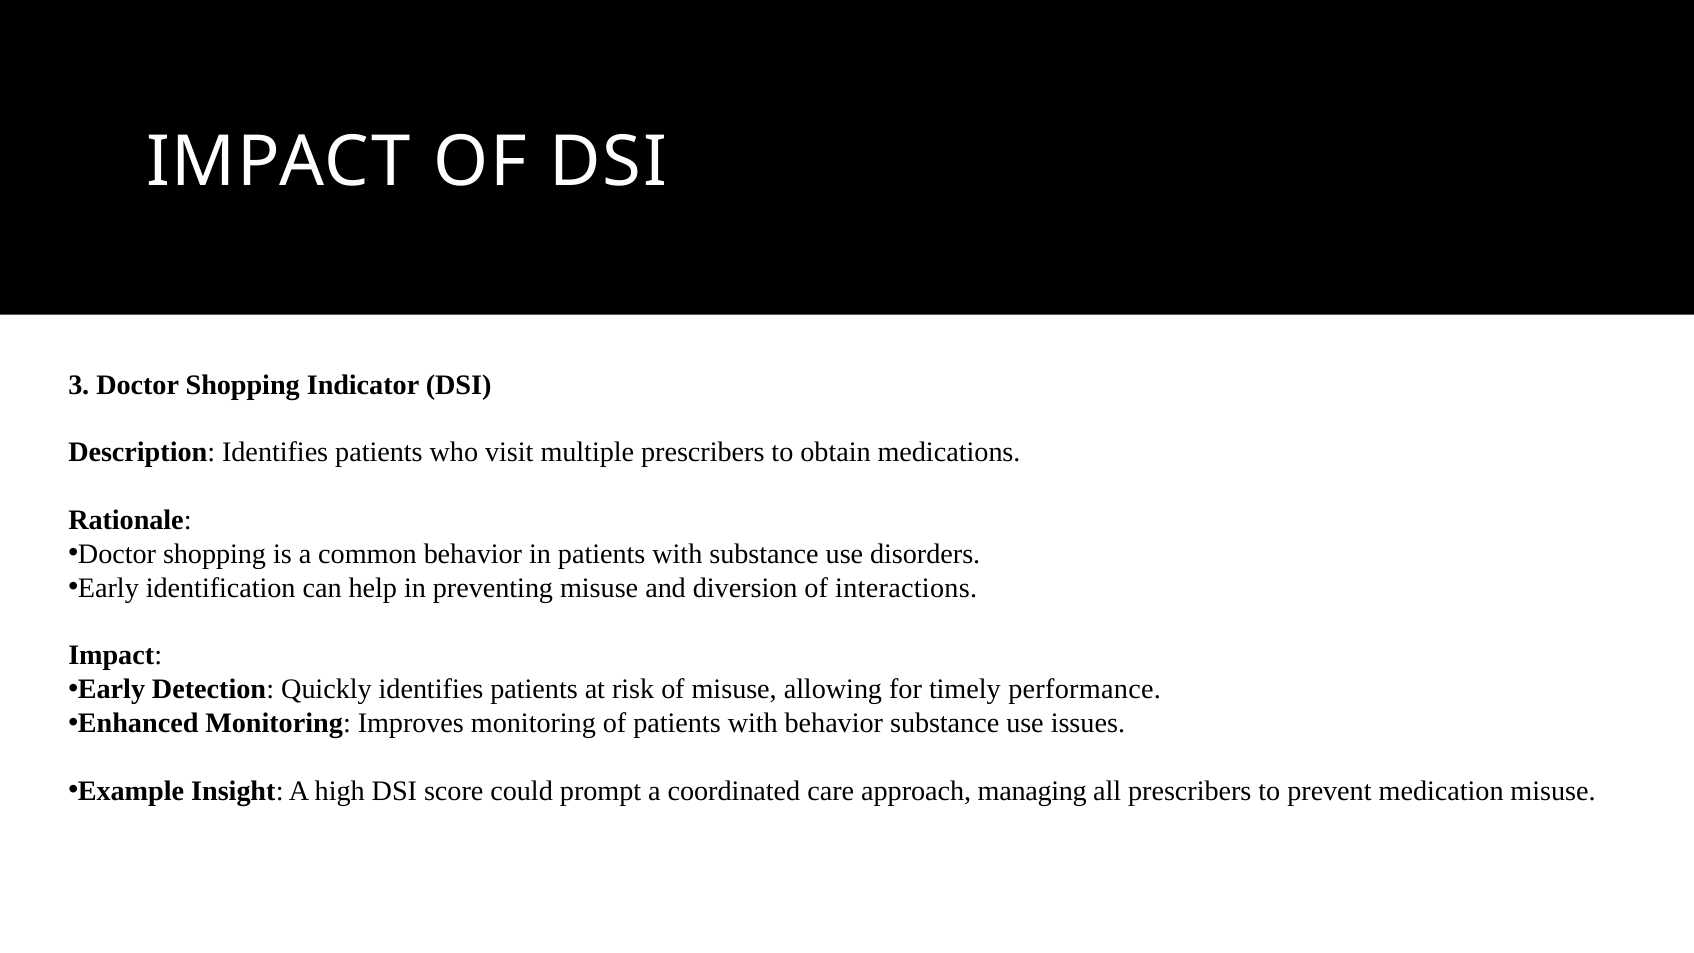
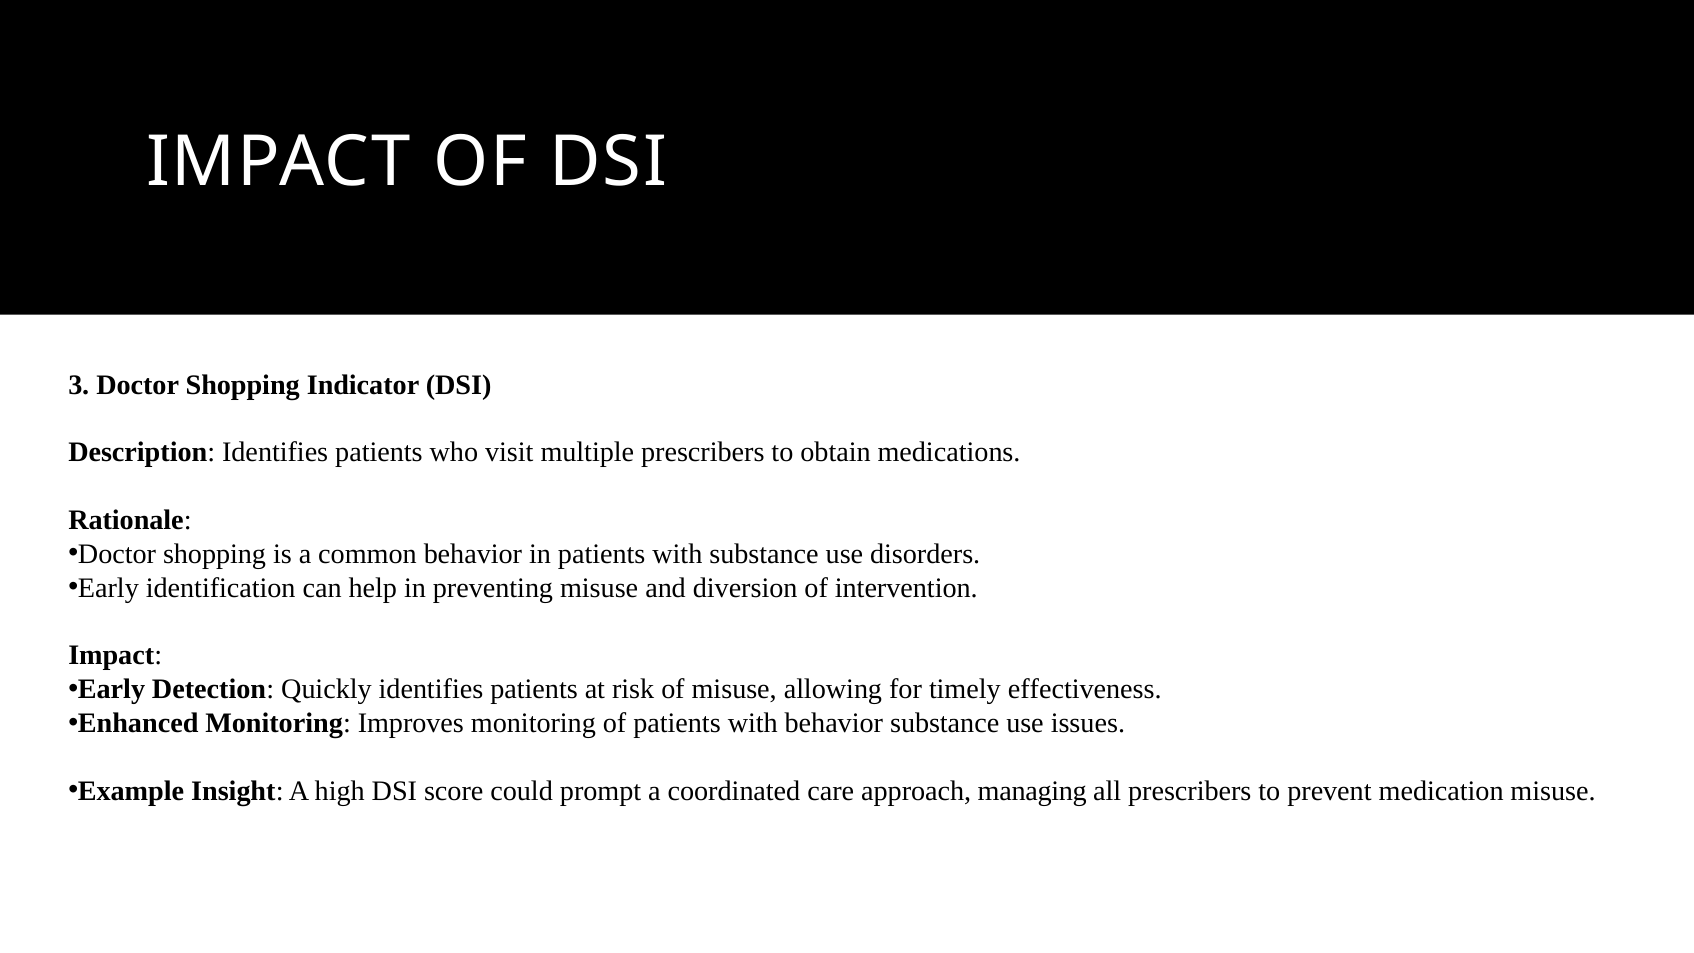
interactions: interactions -> intervention
performance: performance -> effectiveness
